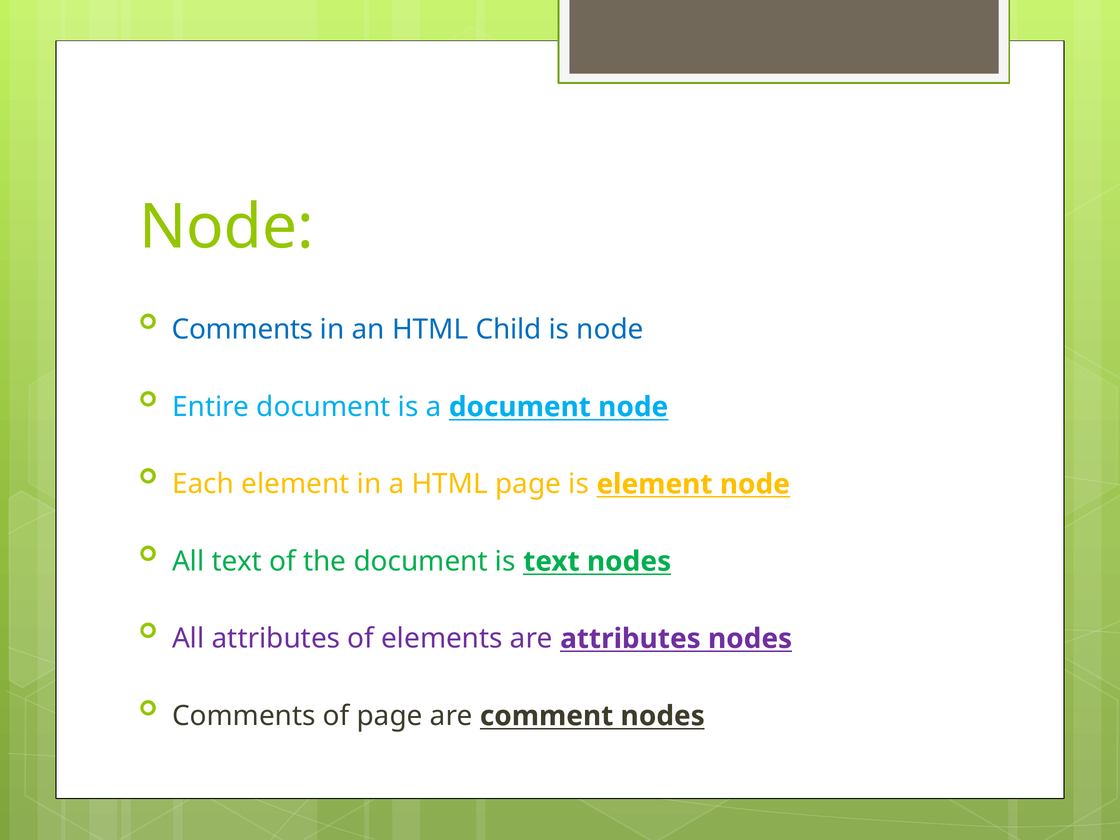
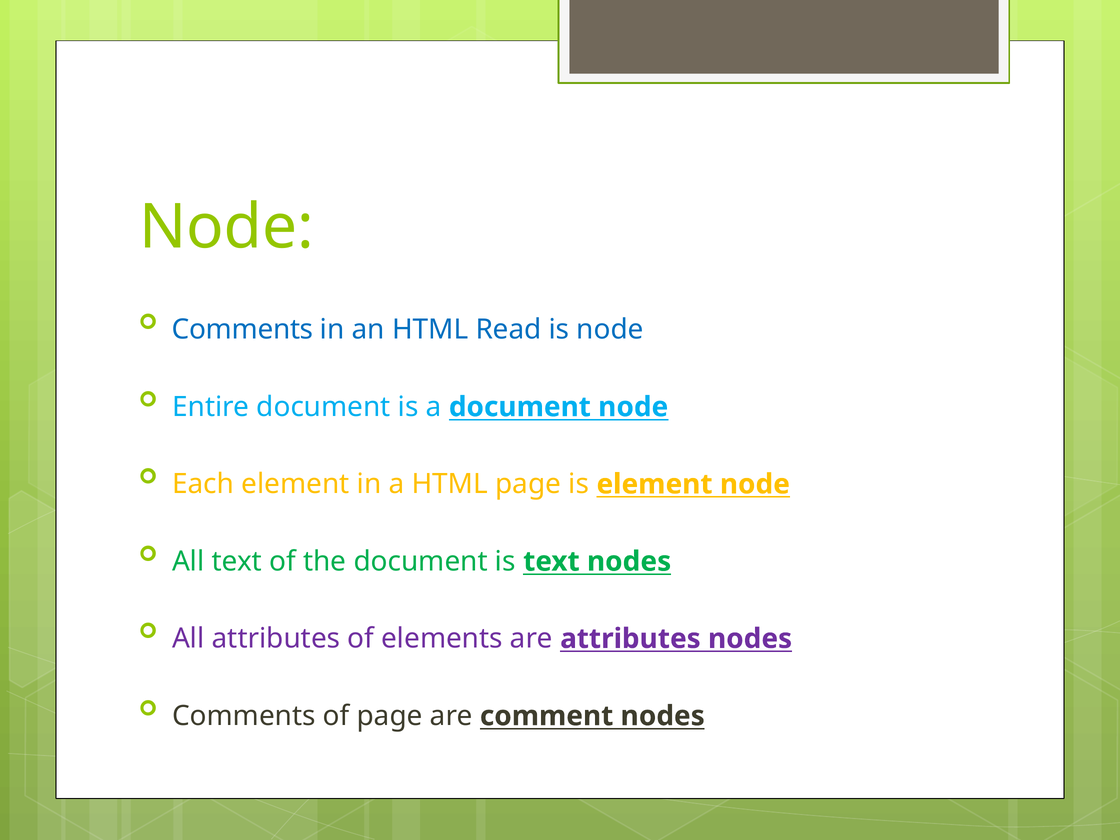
Child: Child -> Read
